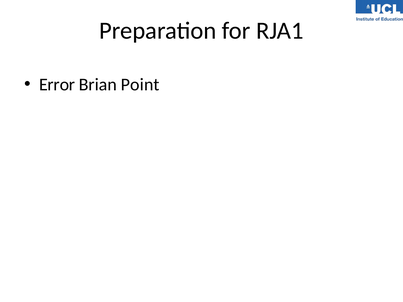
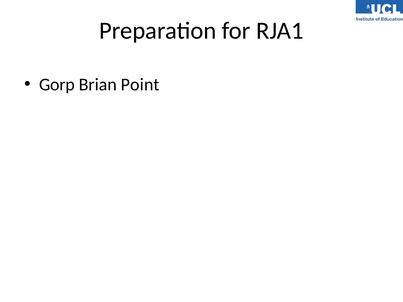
Error: Error -> Gorp
